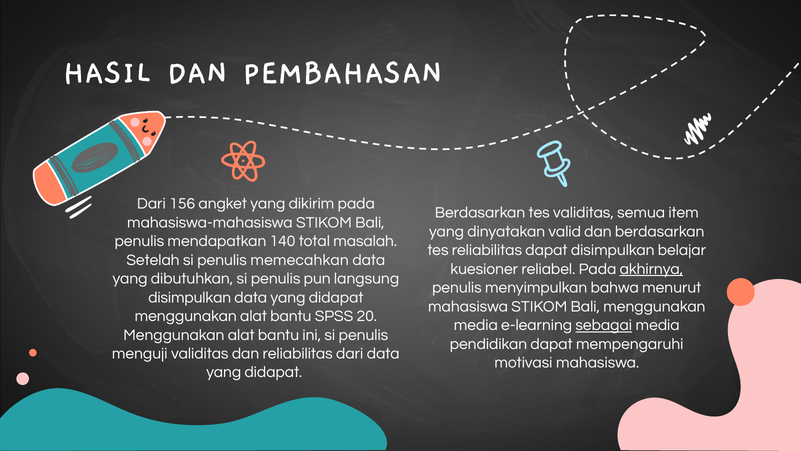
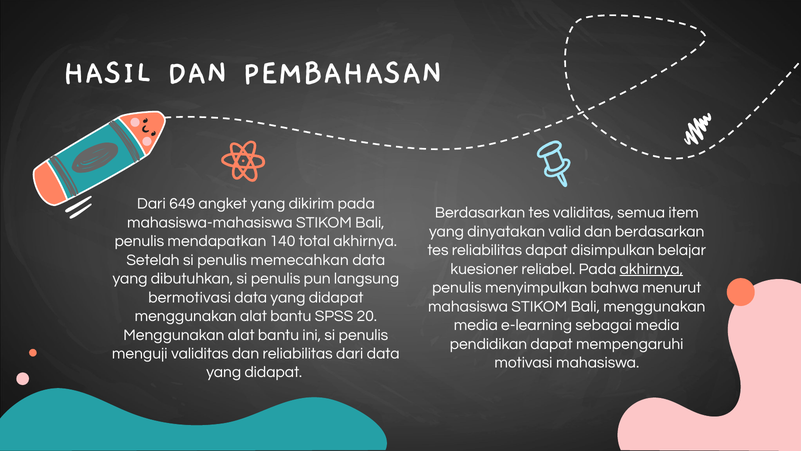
156: 156 -> 649
total masalah: masalah -> akhirnya
disimpulkan at (190, 297): disimpulkan -> bermotivasi
sebagai underline: present -> none
